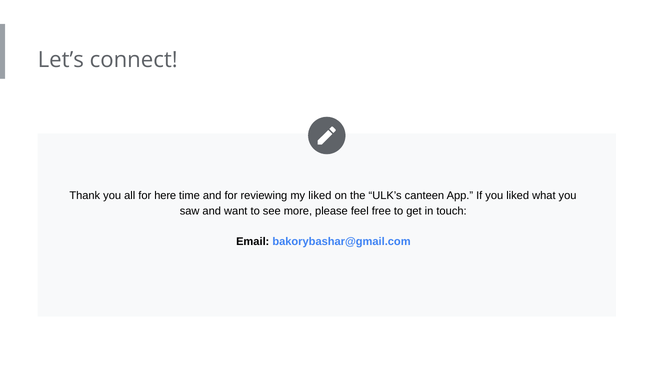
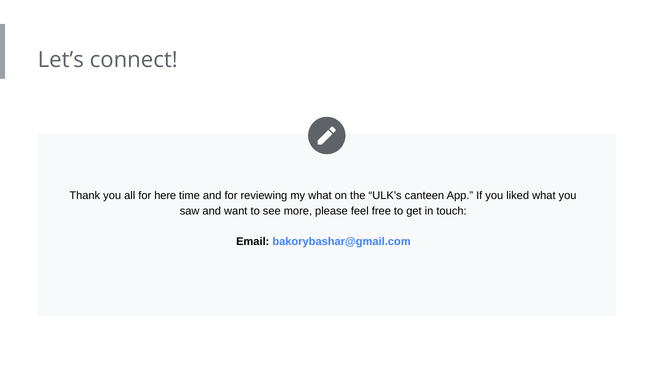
my liked: liked -> what
